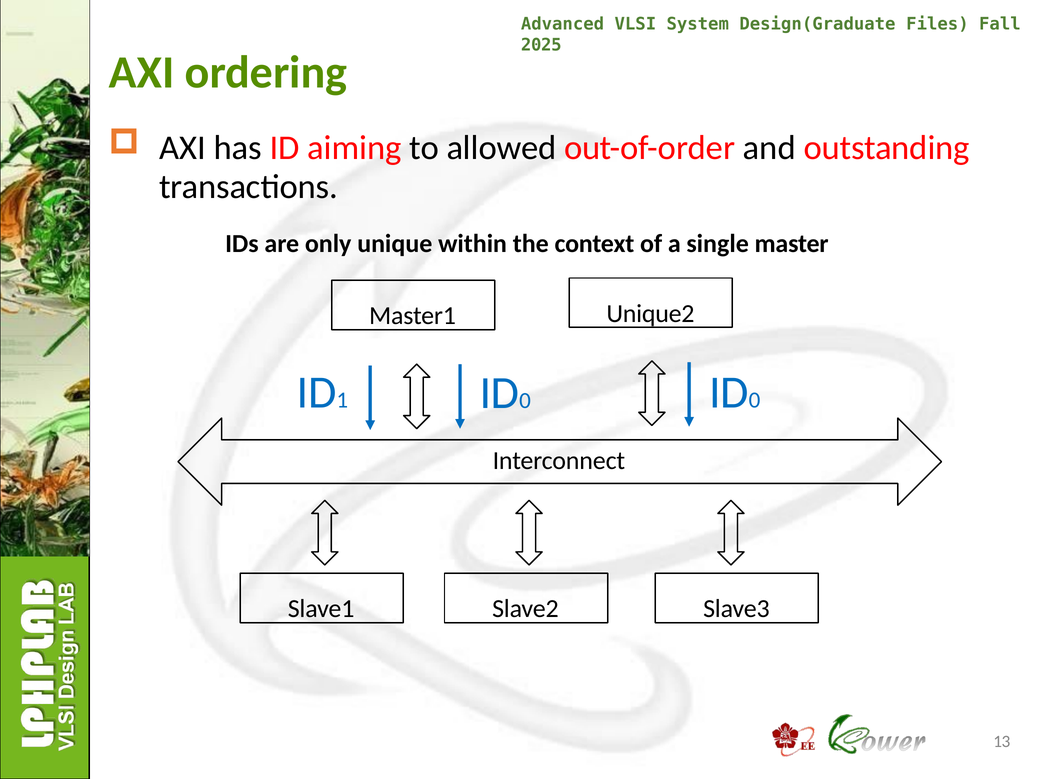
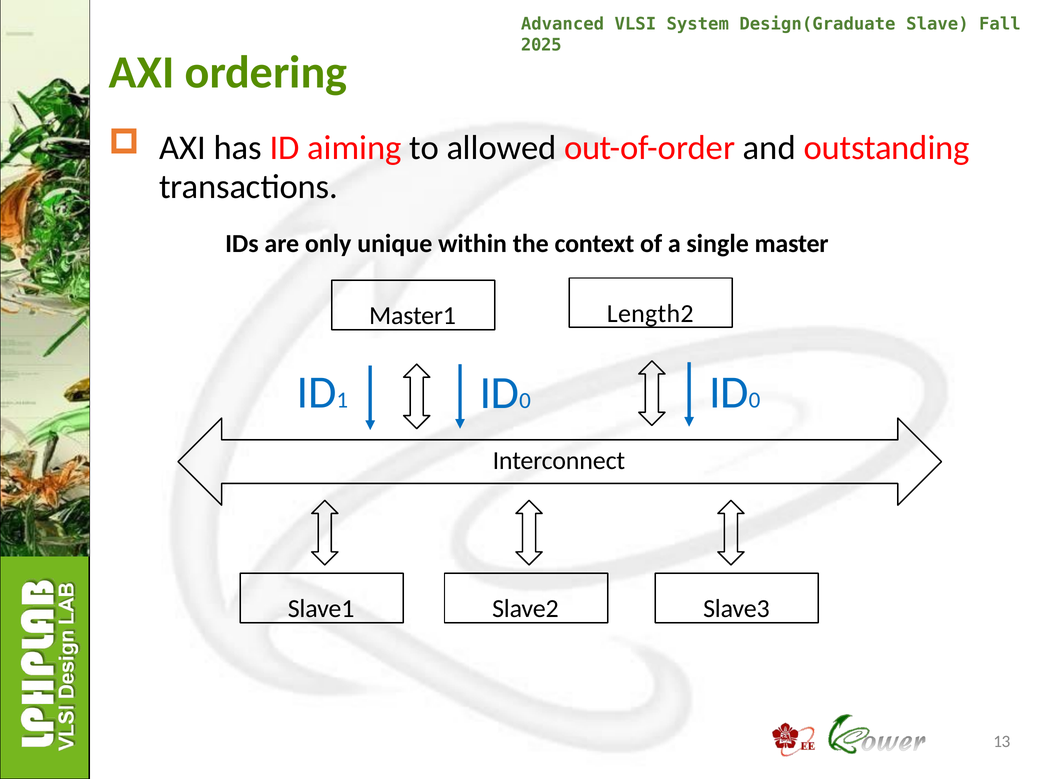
Files: Files -> Slave
Unique2: Unique2 -> Length2
